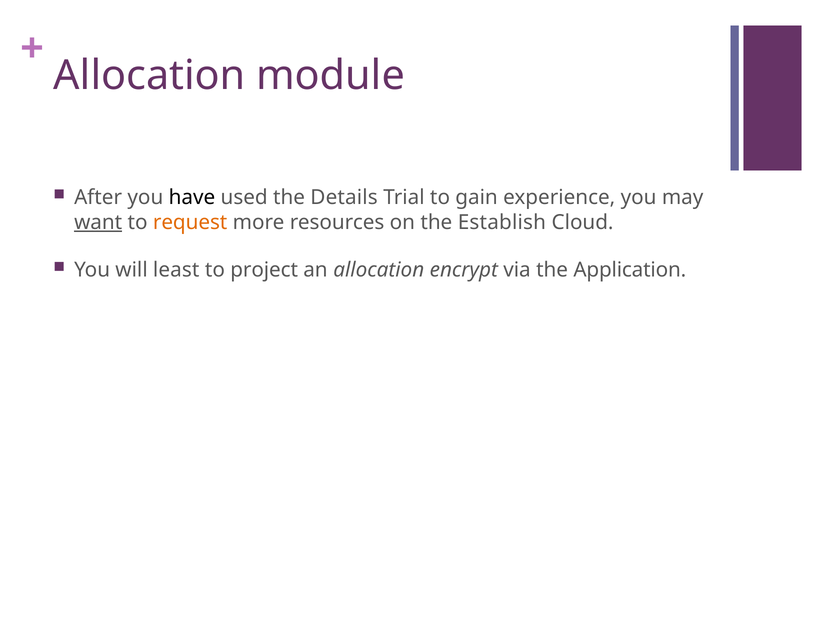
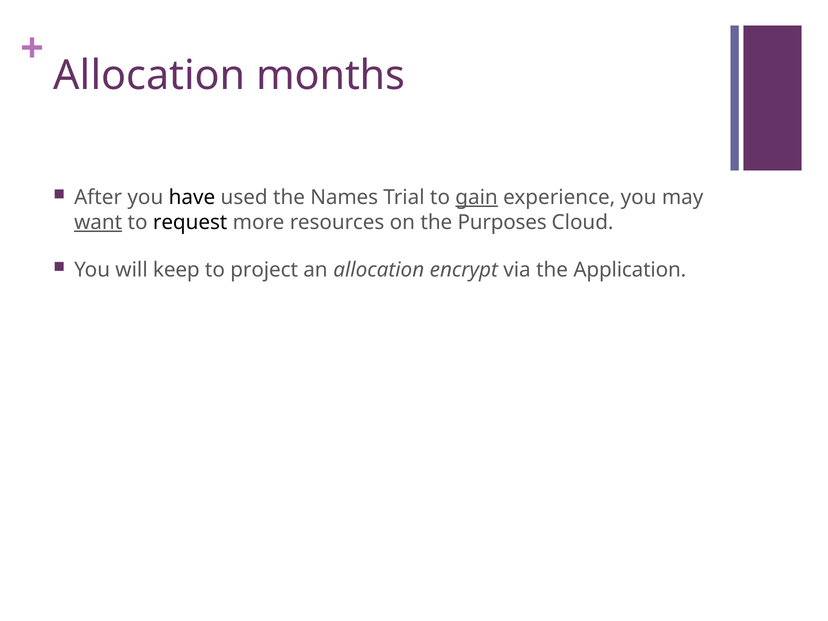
module: module -> months
Details: Details -> Names
gain underline: none -> present
request colour: orange -> black
Establish: Establish -> Purposes
least: least -> keep
